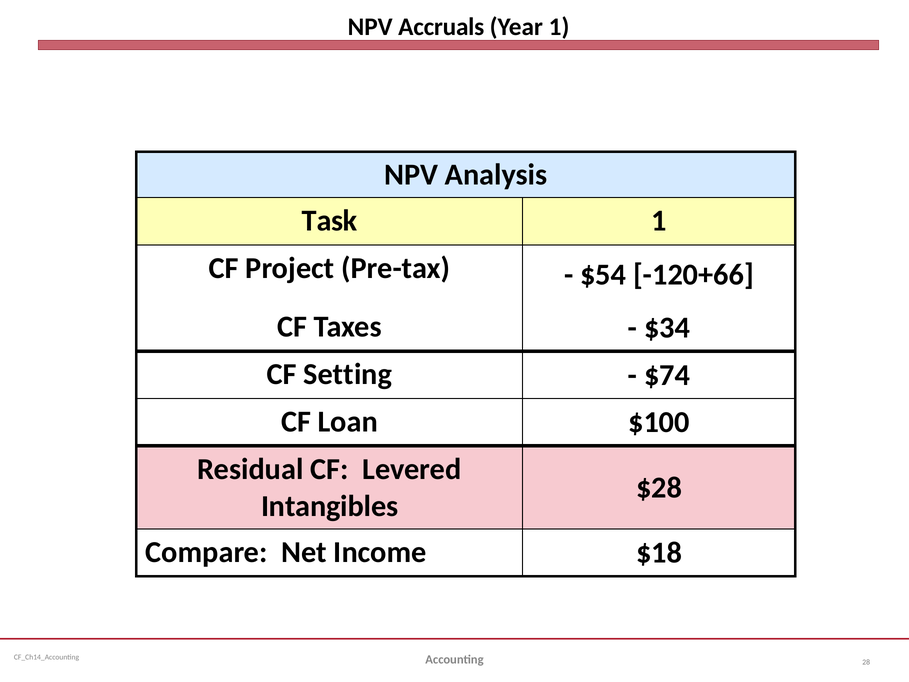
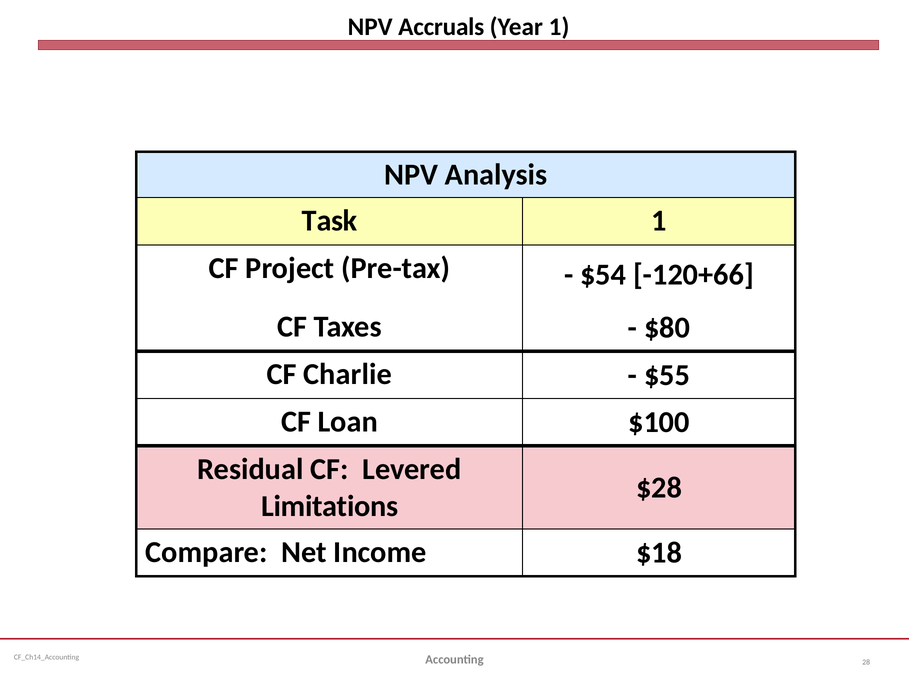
$34: $34 -> $80
Setting: Setting -> Charlie
$74: $74 -> $55
Intangibles: Intangibles -> Limitations
